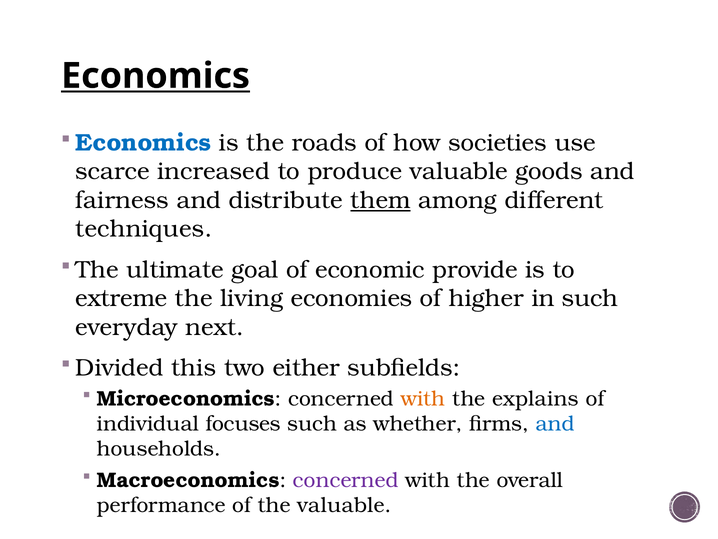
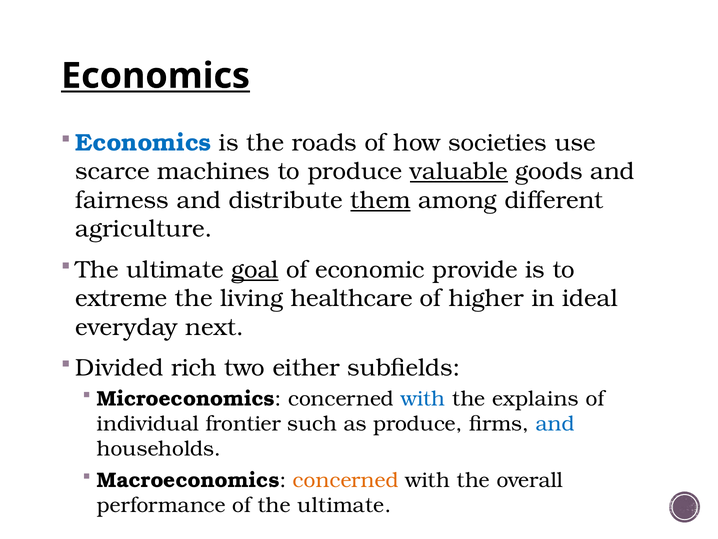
increased: increased -> machines
valuable at (459, 171) underline: none -> present
techniques: techniques -> agriculture
goal underline: none -> present
economies: economies -> healthcare
in such: such -> ideal
this: this -> rich
with at (423, 398) colour: orange -> blue
focuses: focuses -> frontier
as whether: whether -> produce
concerned at (346, 480) colour: purple -> orange
the valuable: valuable -> ultimate
